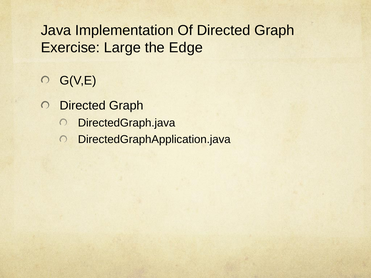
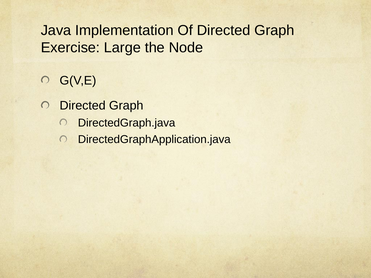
Edge: Edge -> Node
